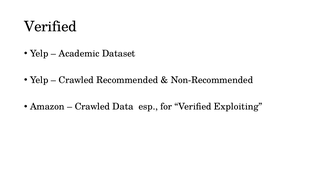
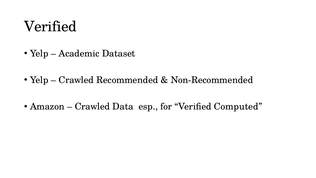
Exploiting: Exploiting -> Computed
